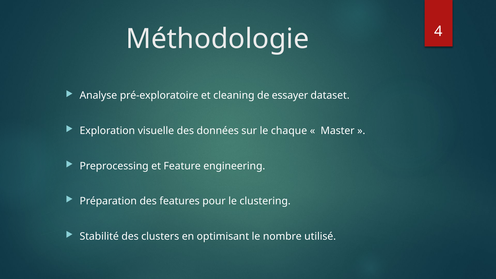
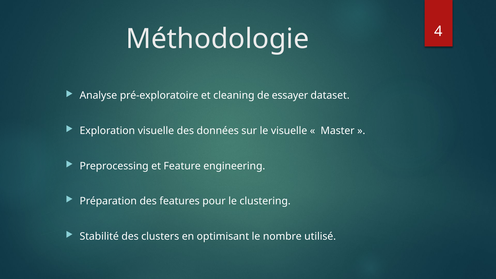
le chaque: chaque -> visuelle
